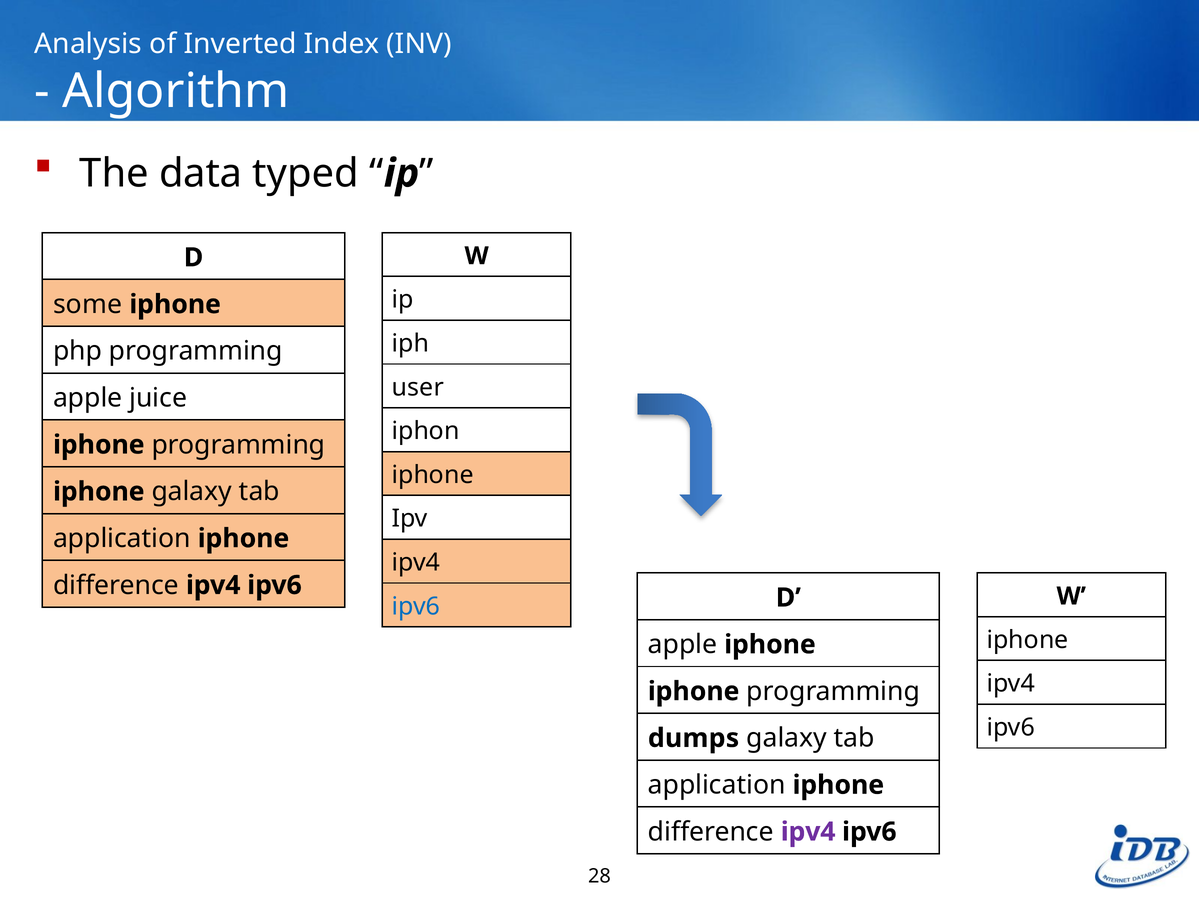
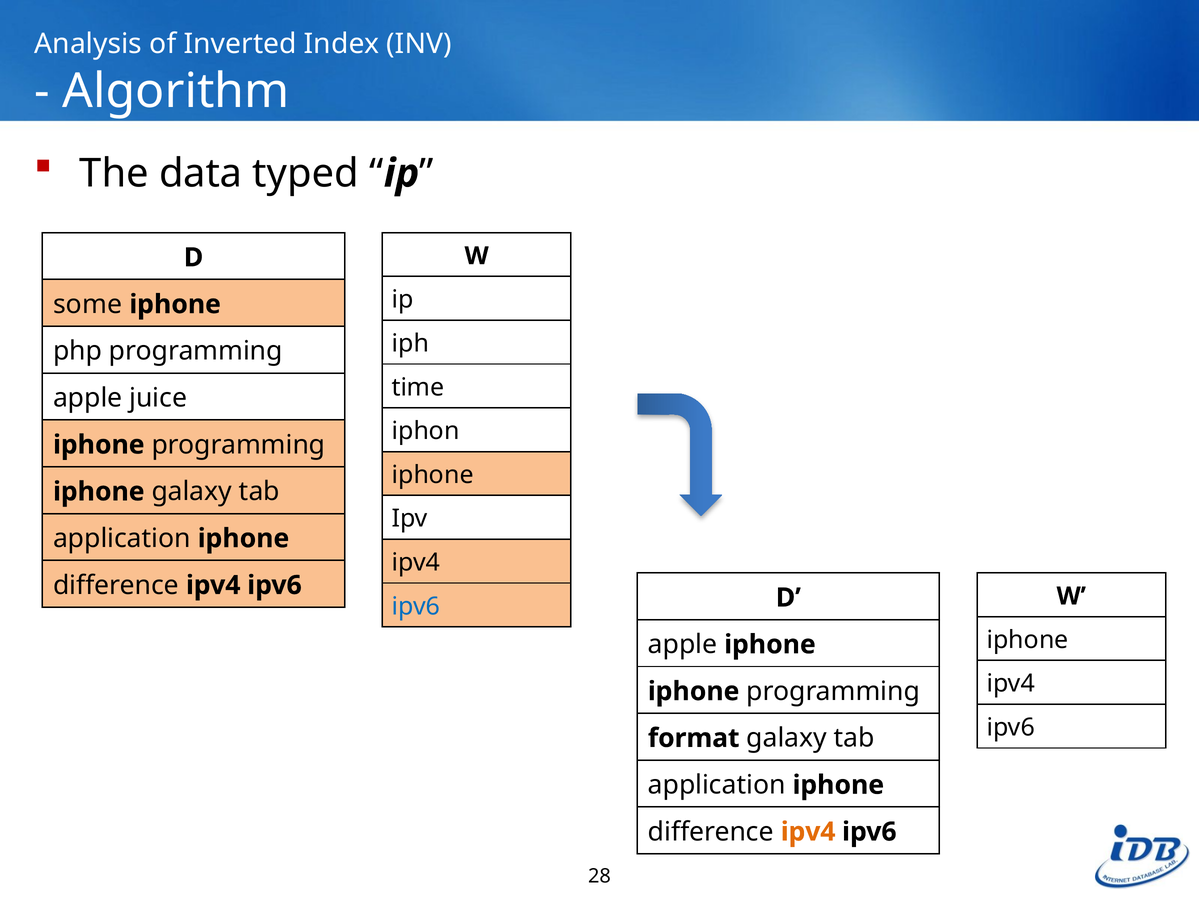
user: user -> time
dumps: dumps -> format
ipv4 at (808, 831) colour: purple -> orange
